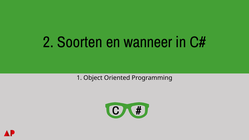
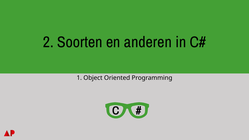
wanneer: wanneer -> anderen
